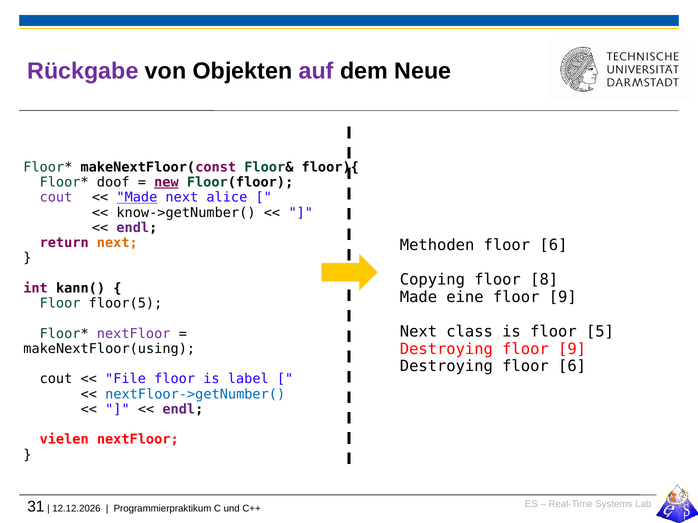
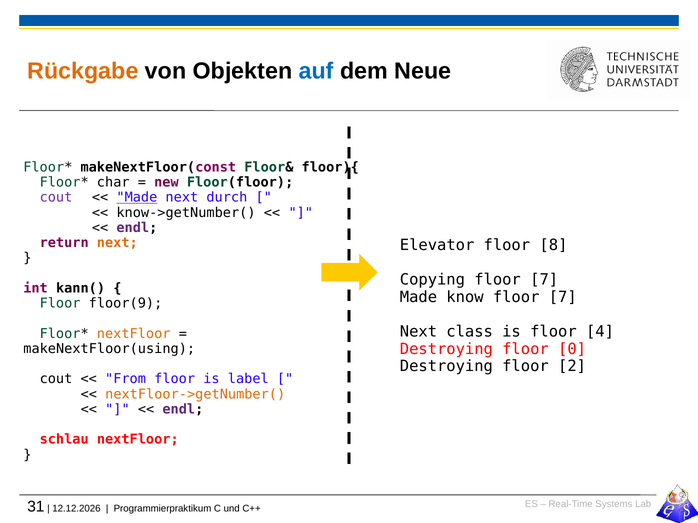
Rückgabe colour: purple -> orange
auf colour: purple -> blue
doof: doof -> char
new underline: present -> none
alice: alice -> durch
Methoden: Methoden -> Elevator
6 at (553, 245): 6 -> 8
Copying floor 8: 8 -> 7
eine: eine -> know
9 at (563, 297): 9 -> 7
floor(5: floor(5 -> floor(9
5: 5 -> 4
nextFloor at (134, 334) colour: purple -> orange
Destroying floor 9: 9 -> 0
Destroying floor 6: 6 -> 2
File: File -> From
nextFloor->getNumber( colour: blue -> orange
vielen: vielen -> schlau
